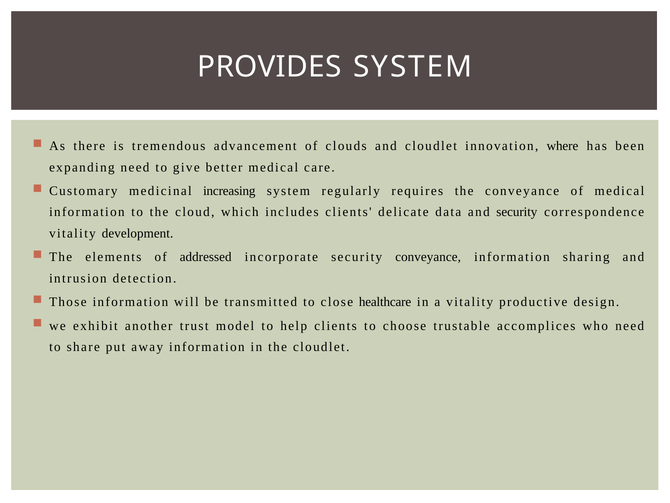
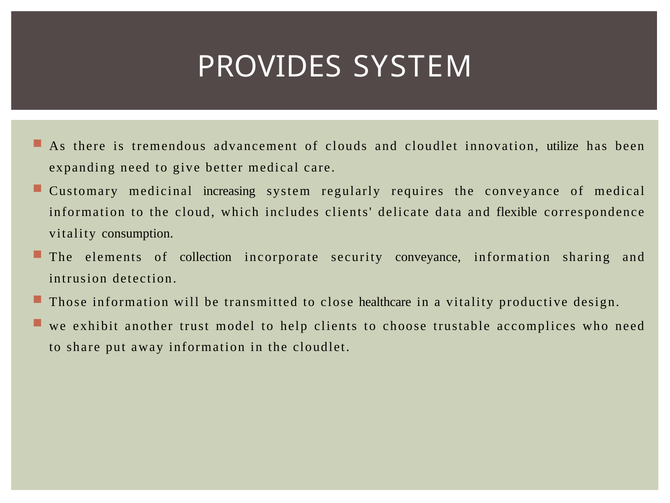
where: where -> utilize
and security: security -> flexible
development: development -> consumption
addressed: addressed -> collection
